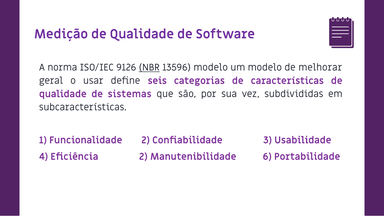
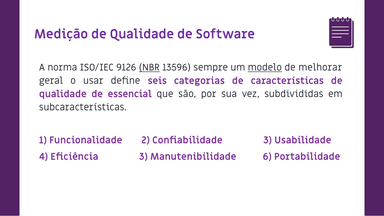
13596 modelo: modelo -> sempre
modelo at (265, 68) underline: none -> present
sistemas: sistemas -> essencial
Eficiência 2: 2 -> 3
